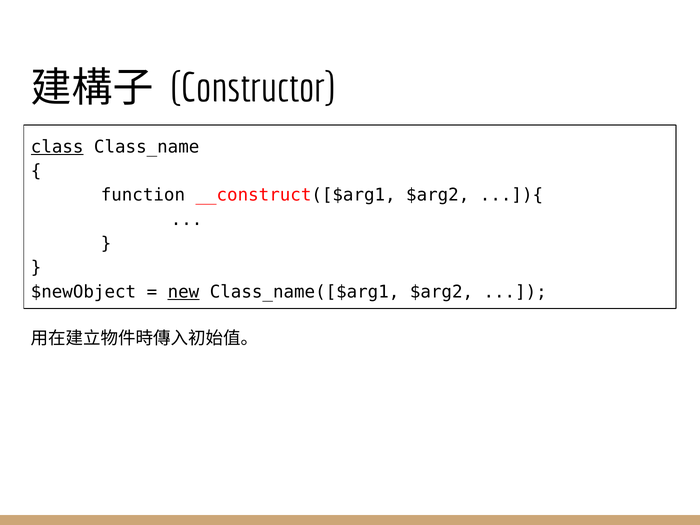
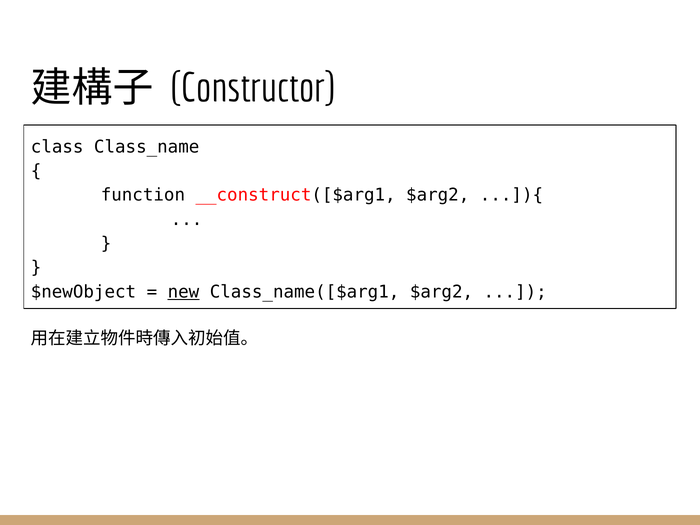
class underline: present -> none
